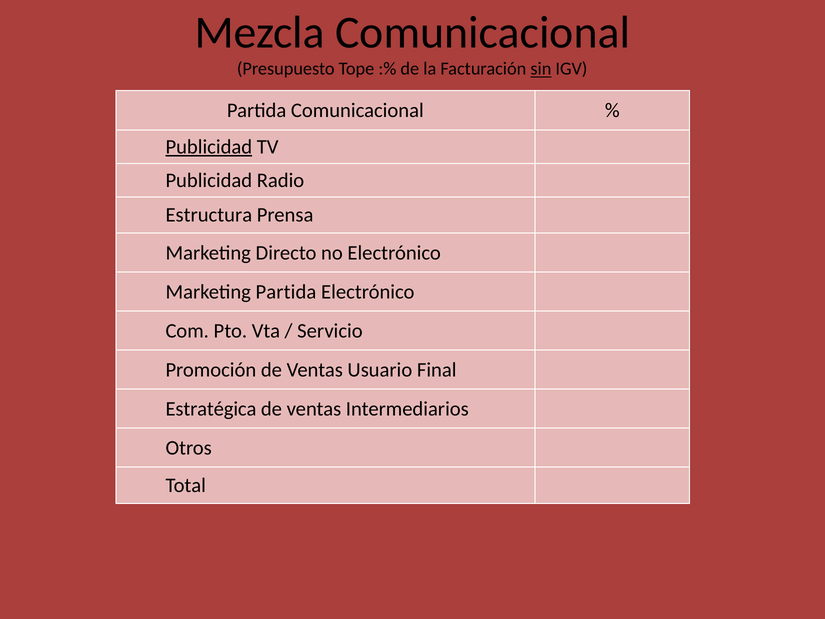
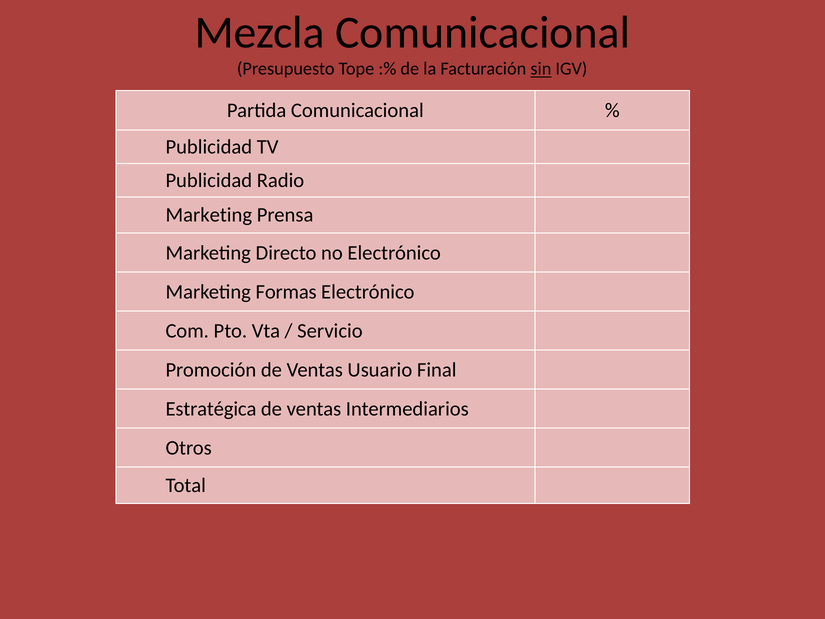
Publicidad at (209, 147) underline: present -> none
Estructura at (209, 215): Estructura -> Marketing
Marketing Partida: Partida -> Formas
